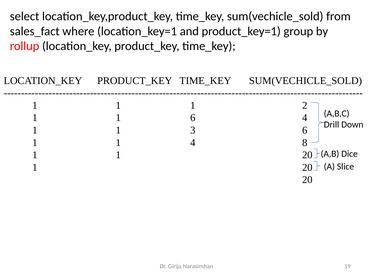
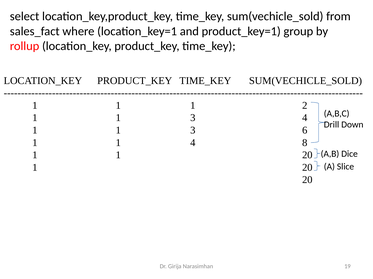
6 at (193, 118): 6 -> 3
